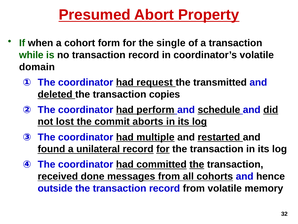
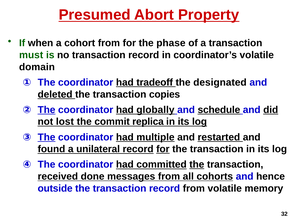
cohort form: form -> from
single: single -> phase
while: while -> must
request: request -> tradeoff
transmitted: transmitted -> designated
The at (47, 110) underline: none -> present
perform: perform -> globally
aborts: aborts -> replica
The at (47, 137) underline: none -> present
